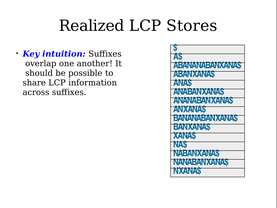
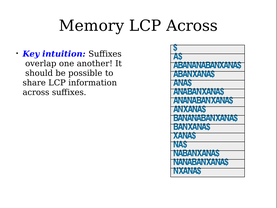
Realized: Realized -> Memory
LCP Stores: Stores -> Across
